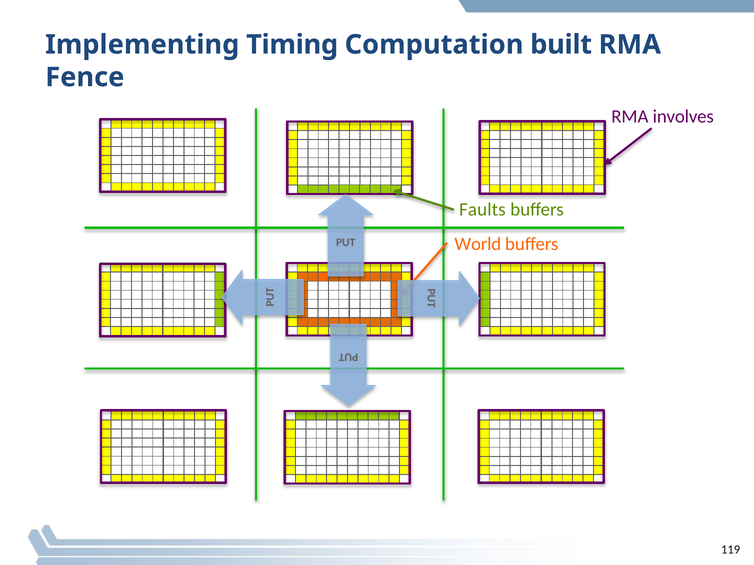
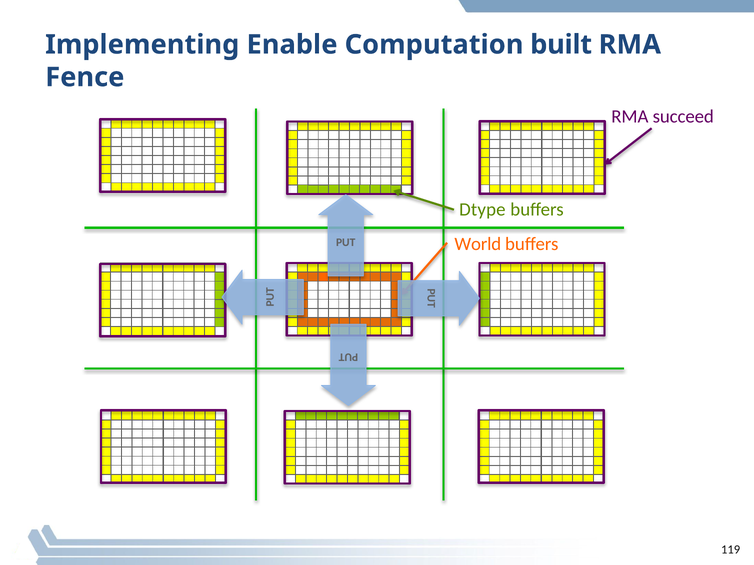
Timing: Timing -> Enable
involves: involves -> succeed
Faults: Faults -> Dtype
